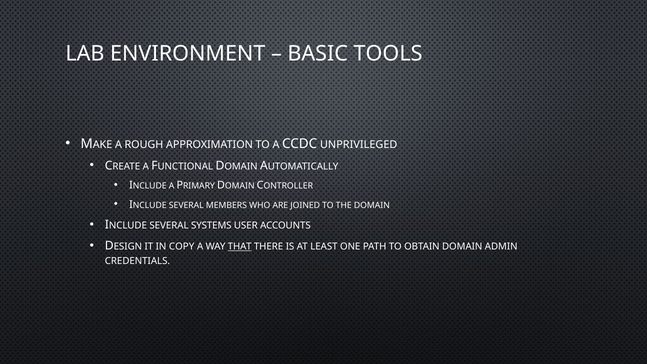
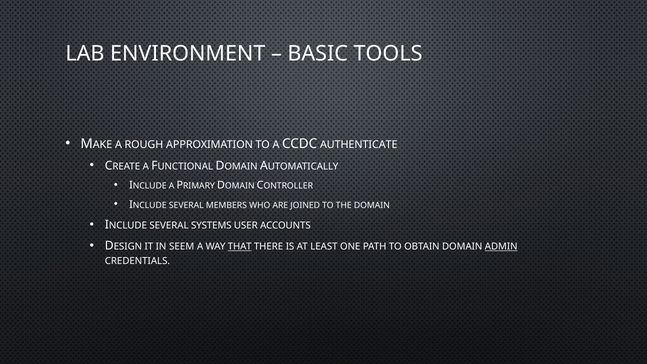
UNPRIVILEGED: UNPRIVILEGED -> AUTHENTICATE
COPY: COPY -> SEEM
ADMIN underline: none -> present
